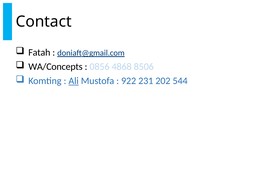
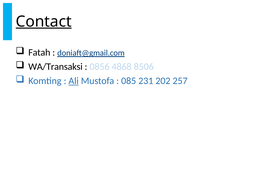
Contact underline: none -> present
WA/Concepts: WA/Concepts -> WA/Transaksi
922: 922 -> 085
544: 544 -> 257
